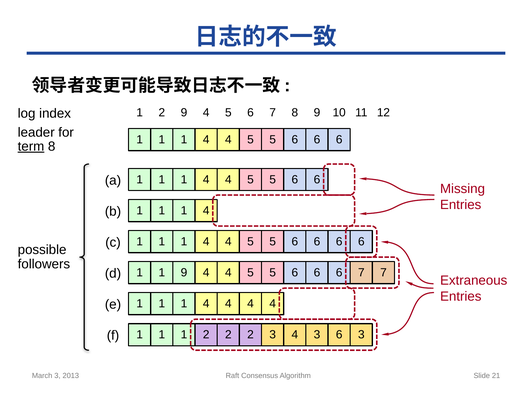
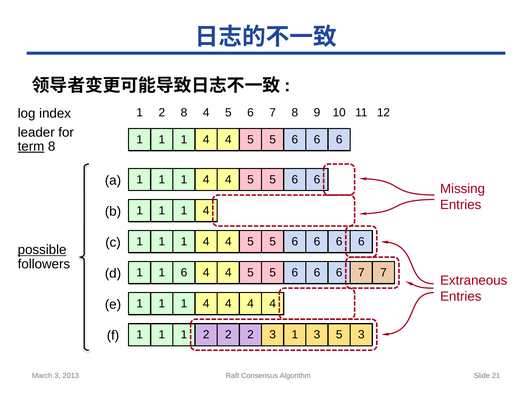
2 9: 9 -> 8
possible underline: none -> present
1 9: 9 -> 6
3 4: 4 -> 1
3 6: 6 -> 5
